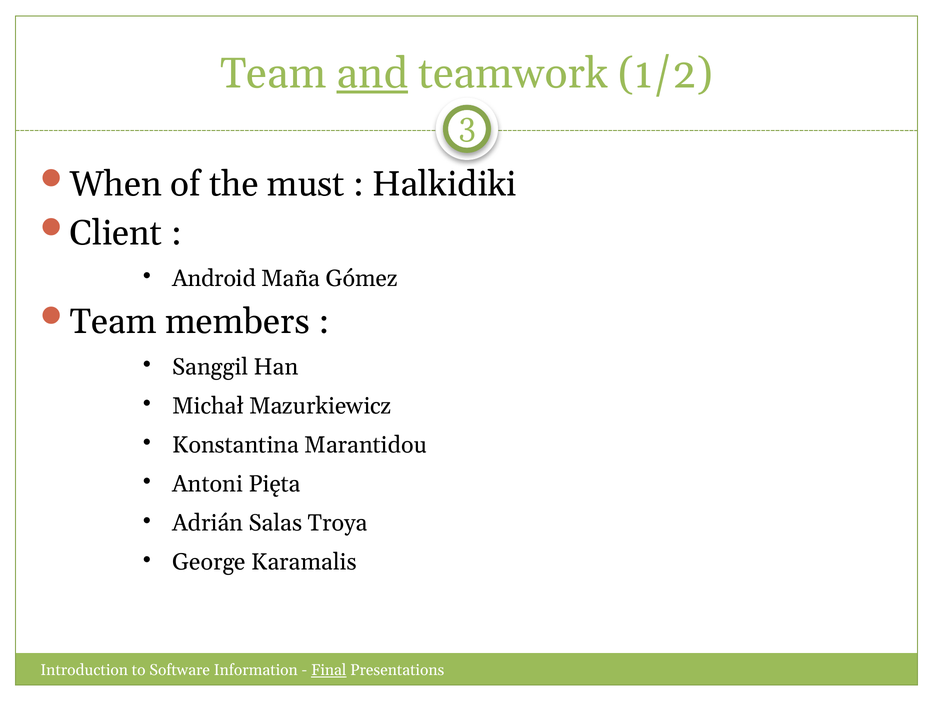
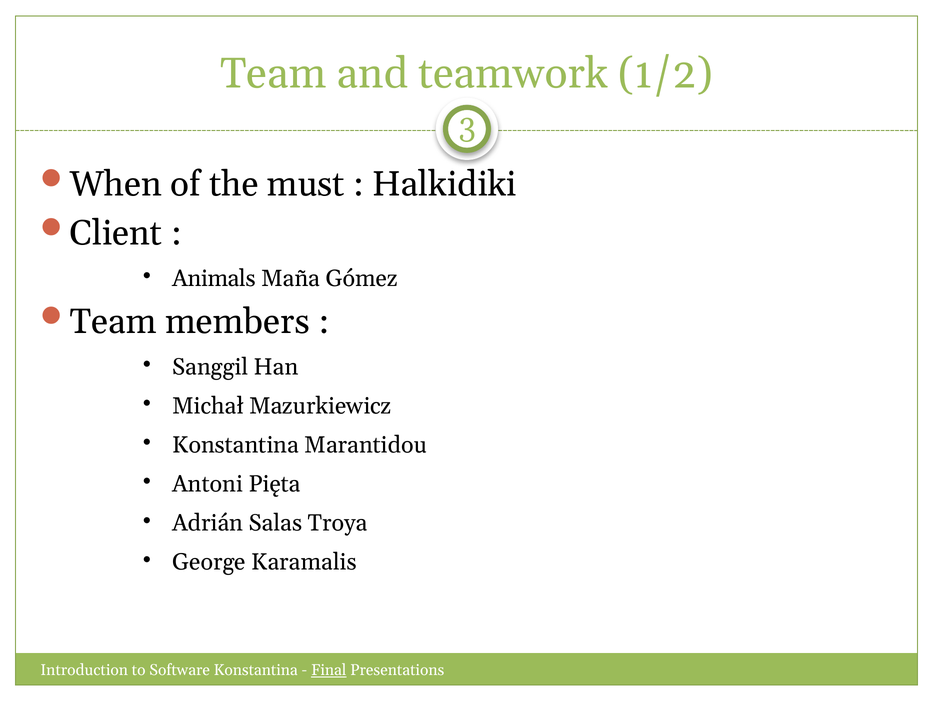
and underline: present -> none
Android: Android -> Animals
Software Information: Information -> Konstantina
